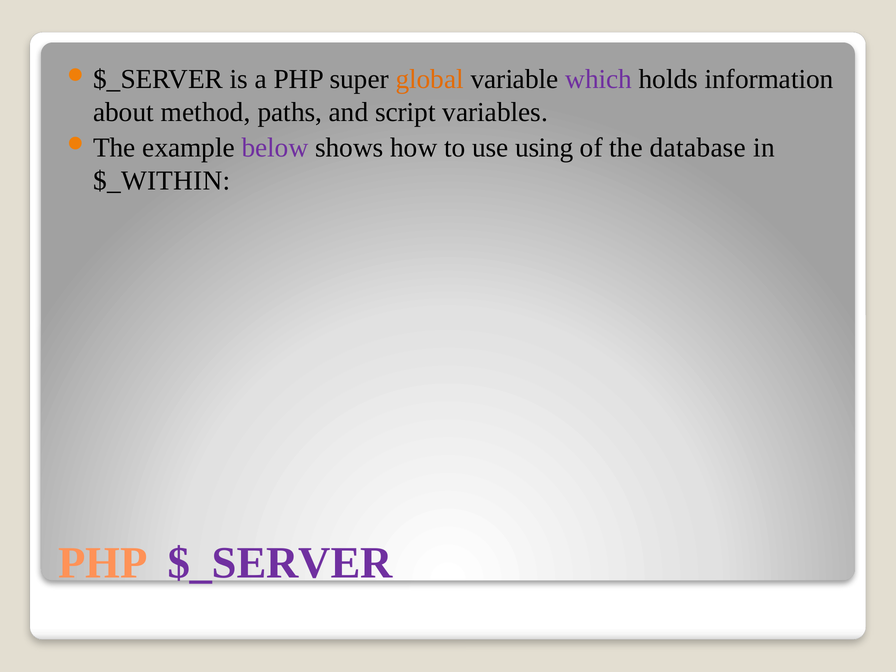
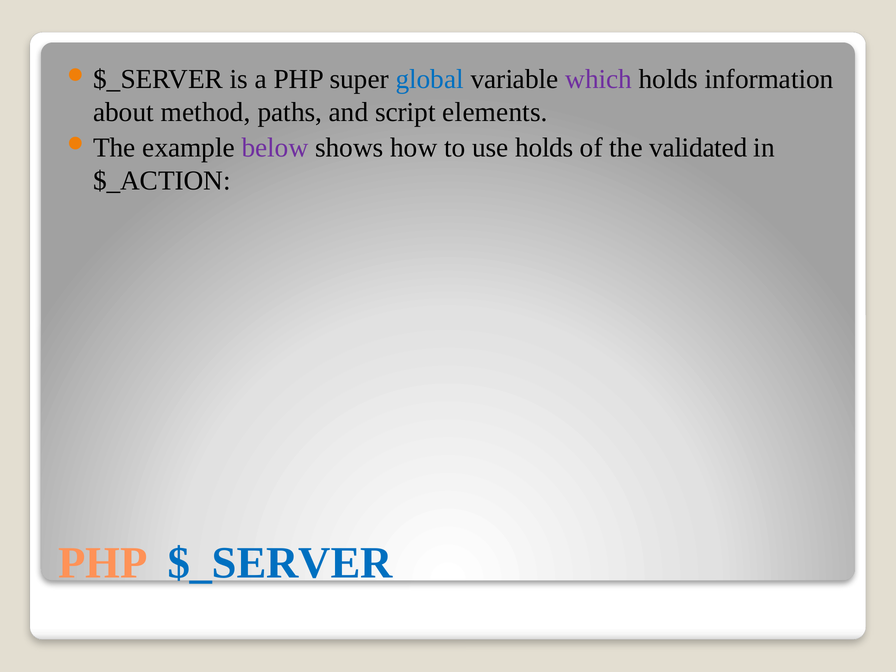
global colour: orange -> blue
variables: variables -> elements
use using: using -> holds
database: database -> validated
$_WITHIN: $_WITHIN -> $_ACTION
$_SERVER colour: purple -> blue
